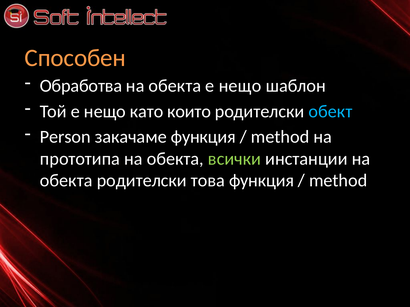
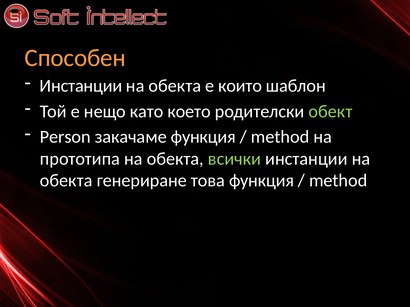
Обработва at (81, 86): Обработва -> Инстанции
обекта е нещо: нещо -> които
които: които -> което
обект colour: light blue -> light green
обекта родителски: родителски -> генериране
